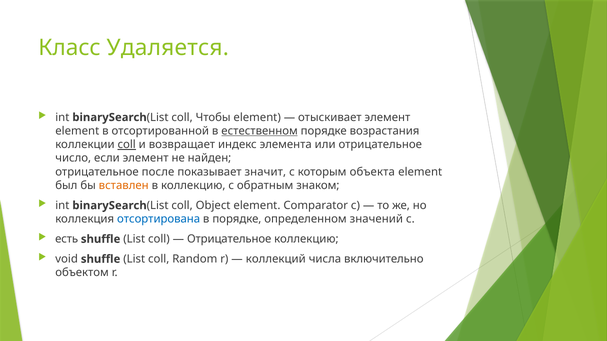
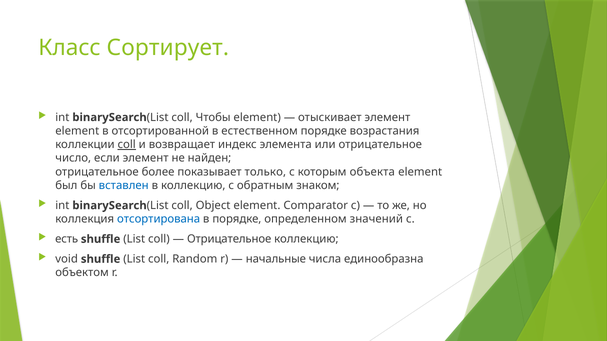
Удаляется: Удаляется -> Сортирует
естественном underline: present -> none
после: после -> более
значит: значит -> только
вставлен colour: orange -> blue
коллекций: коллекций -> начальные
включительно: включительно -> единообразна
